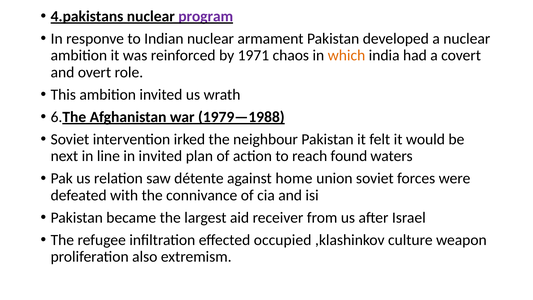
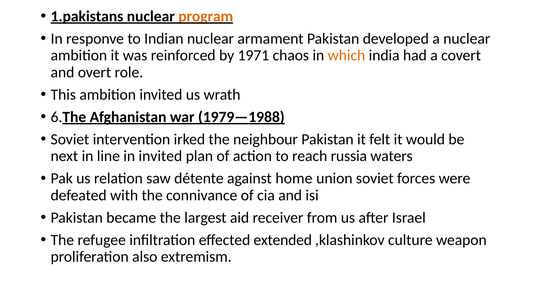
4.pakistans: 4.pakistans -> 1.pakistans
program colour: purple -> orange
found: found -> russia
occupied: occupied -> extended
